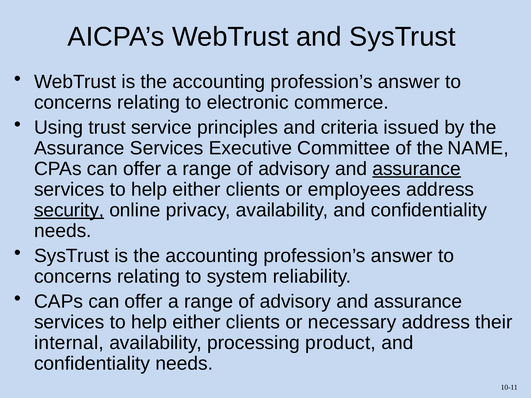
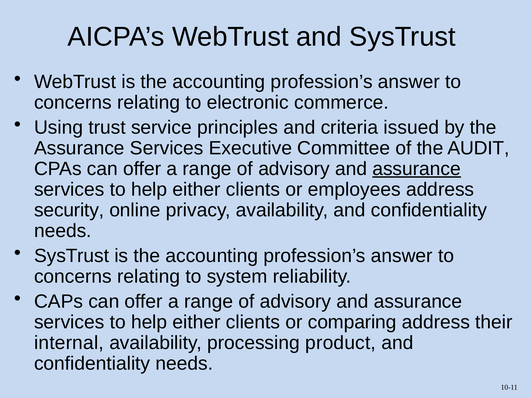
NAME: NAME -> AUDIT
security underline: present -> none
necessary: necessary -> comparing
